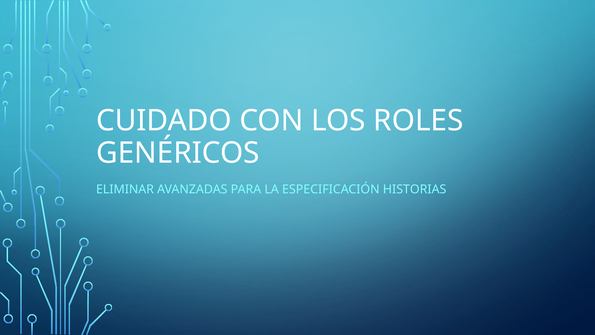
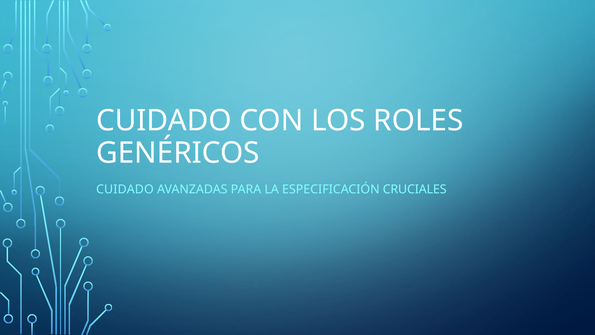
ELIMINAR at (125, 189): ELIMINAR -> CUIDADO
HISTORIAS: HISTORIAS -> CRUCIALES
